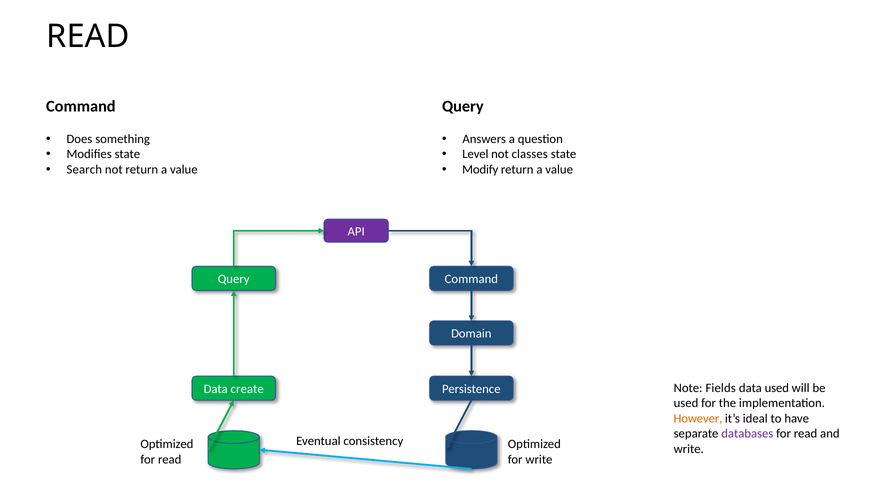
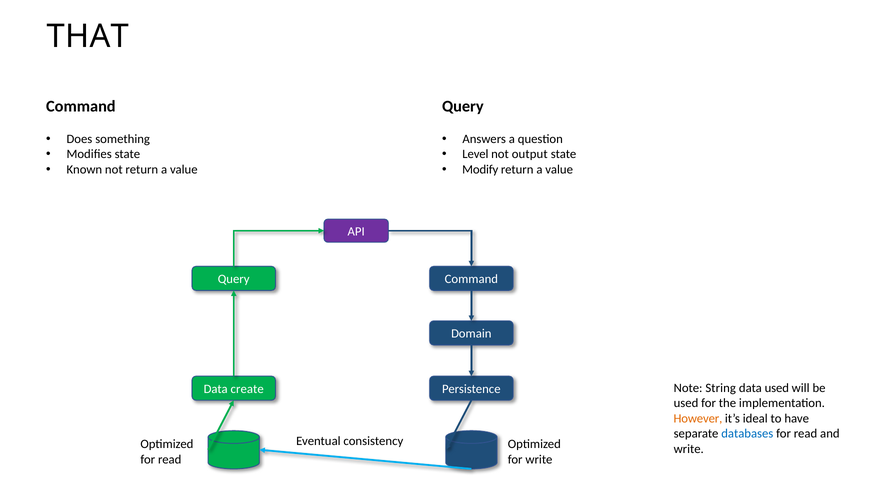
READ at (88, 37): READ -> THAT
classes: classes -> output
Search: Search -> Known
Fields: Fields -> String
databases colour: purple -> blue
